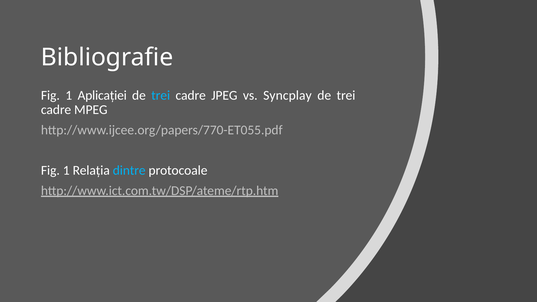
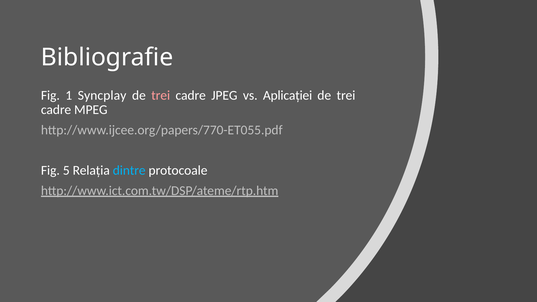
Aplicației: Aplicației -> Syncplay
trei at (161, 95) colour: light blue -> pink
Syncplay: Syncplay -> Aplicației
1 at (66, 170): 1 -> 5
